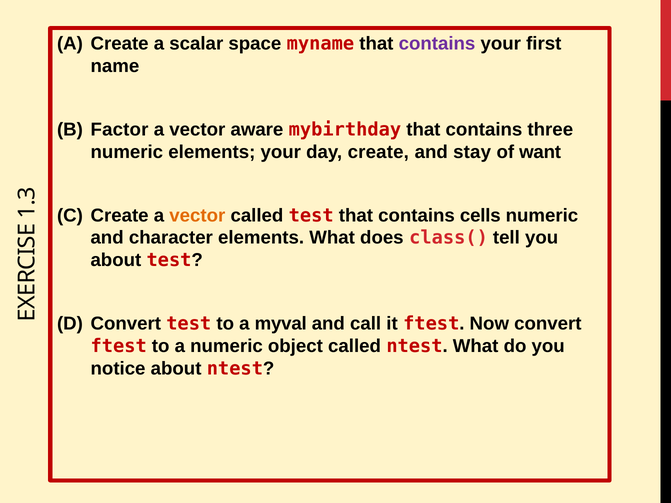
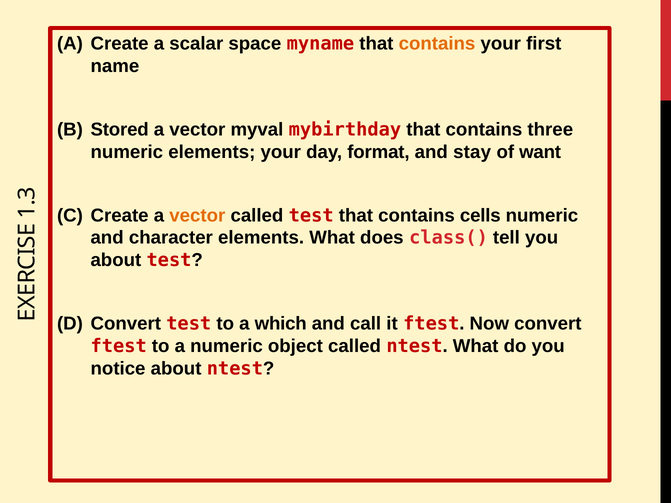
contains at (437, 44) colour: purple -> orange
Factor: Factor -> Stored
aware: aware -> myval
day create: create -> format
myval: myval -> which
